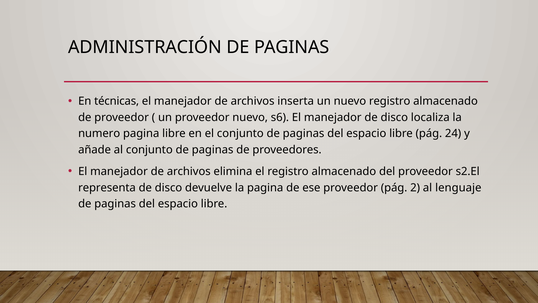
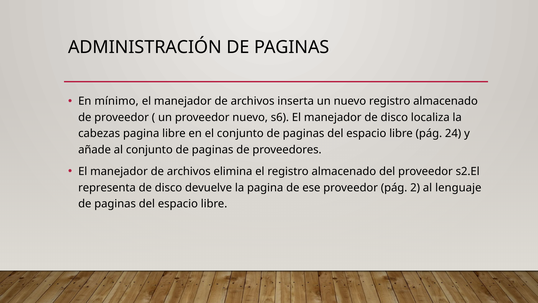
técnicas: técnicas -> mínimo
numero: numero -> cabezas
